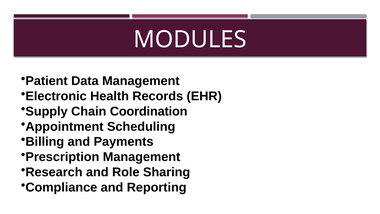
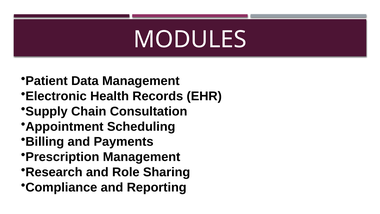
Coordination: Coordination -> Consultation
